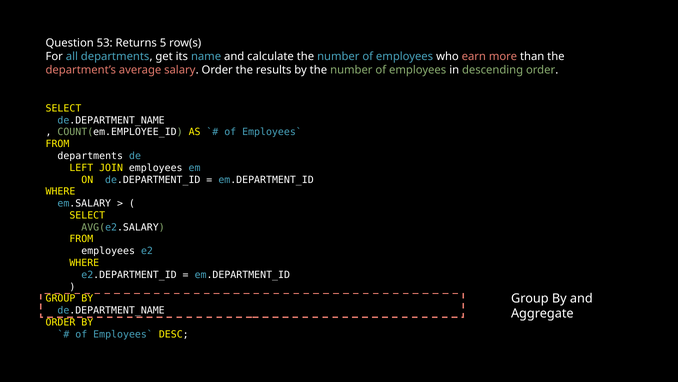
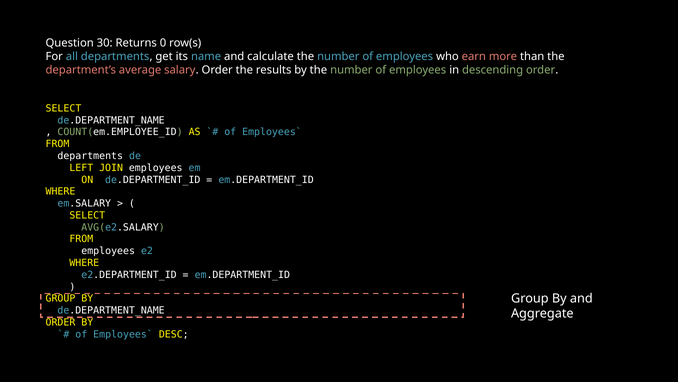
53: 53 -> 30
5: 5 -> 0
